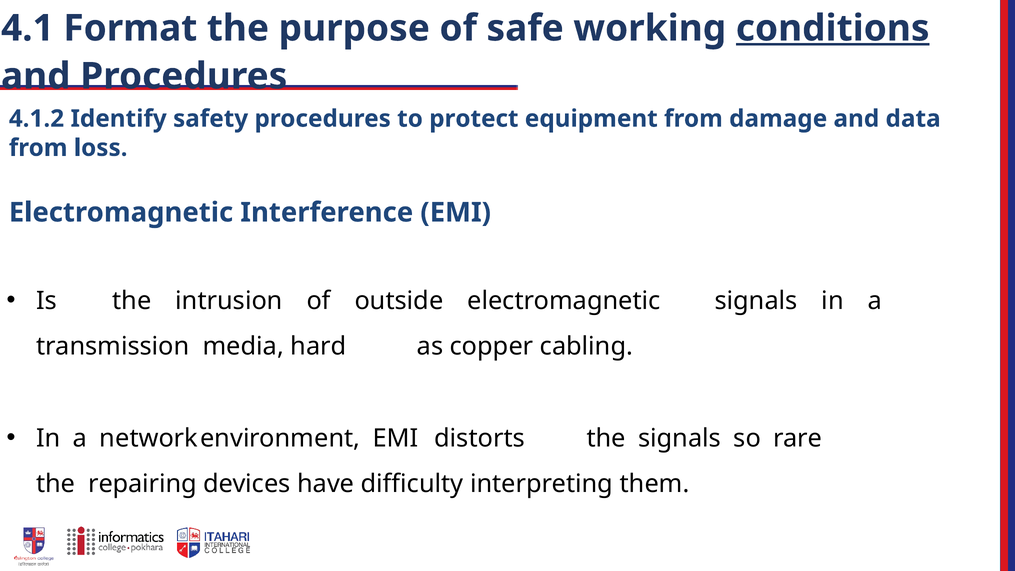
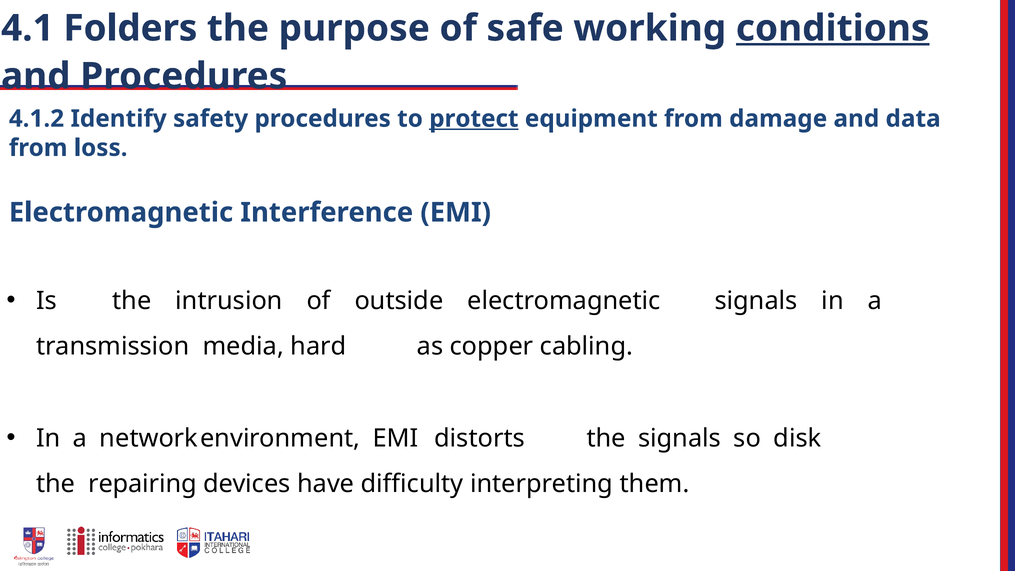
Format: Format -> Folders
protect underline: none -> present
rare: rare -> disk
